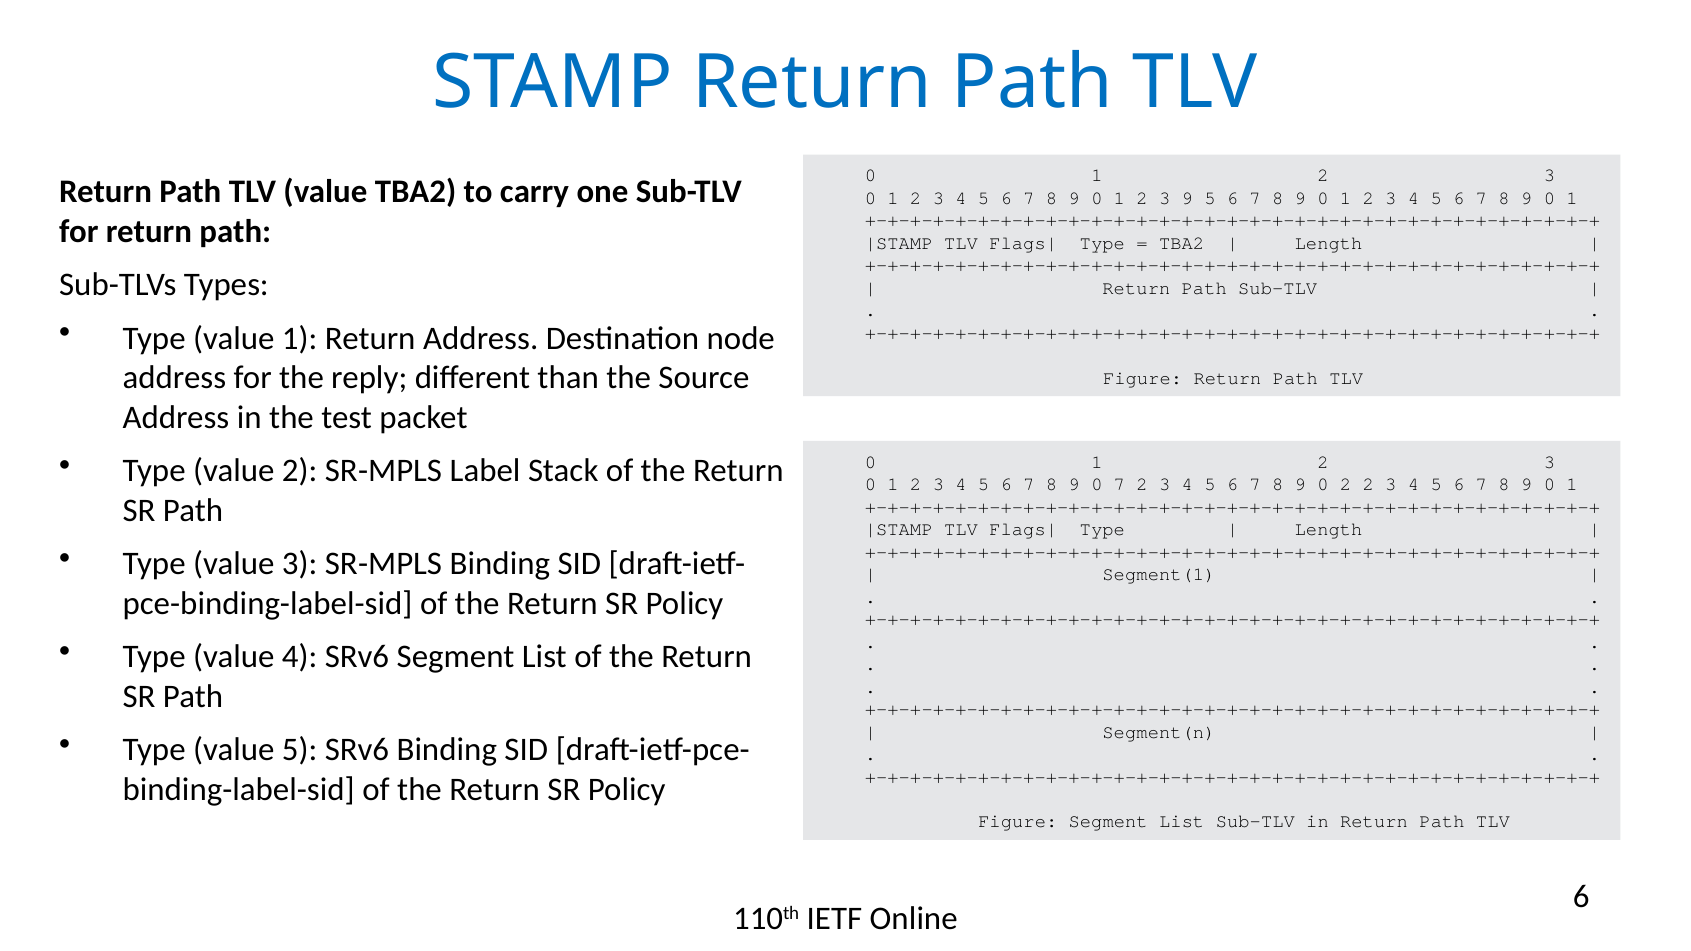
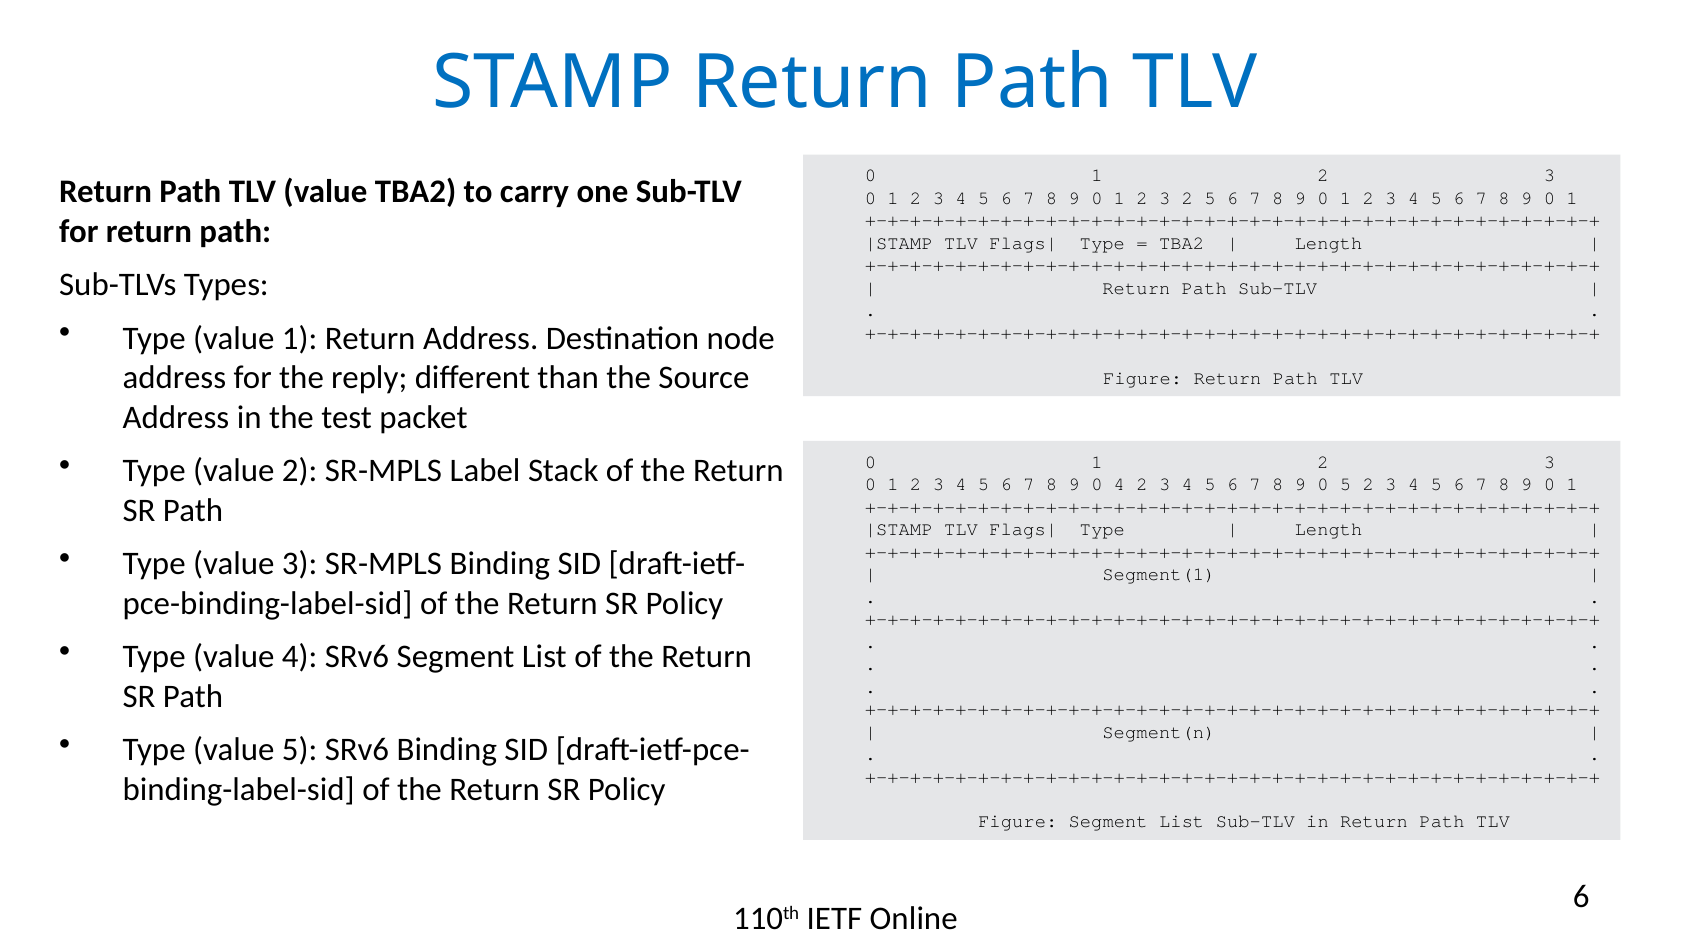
3 9: 9 -> 2
0 7: 7 -> 4
0 2: 2 -> 5
